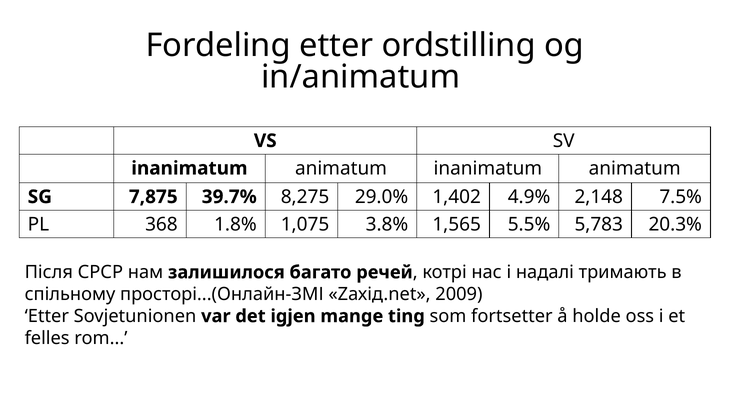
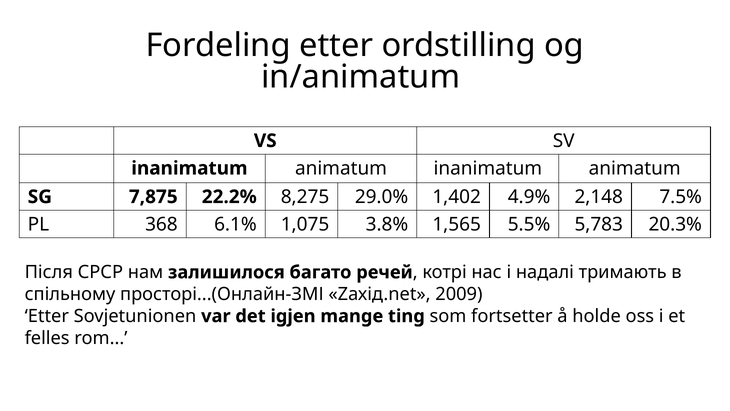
39.7%: 39.7% -> 22.2%
1.8%: 1.8% -> 6.1%
